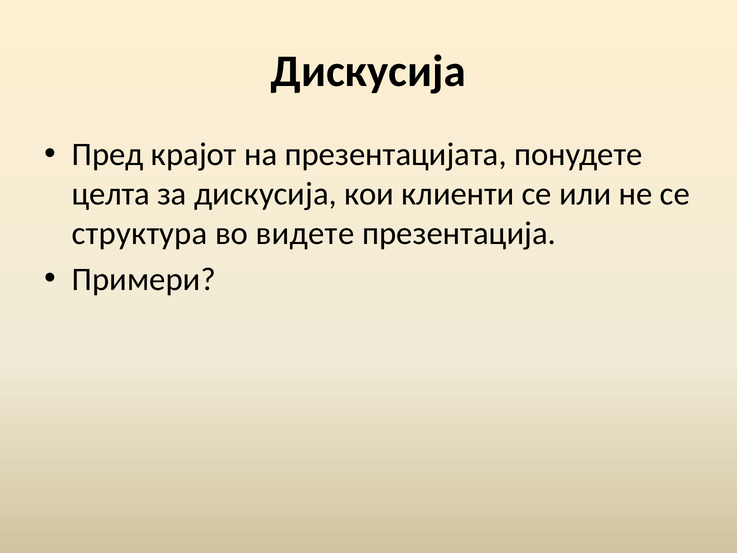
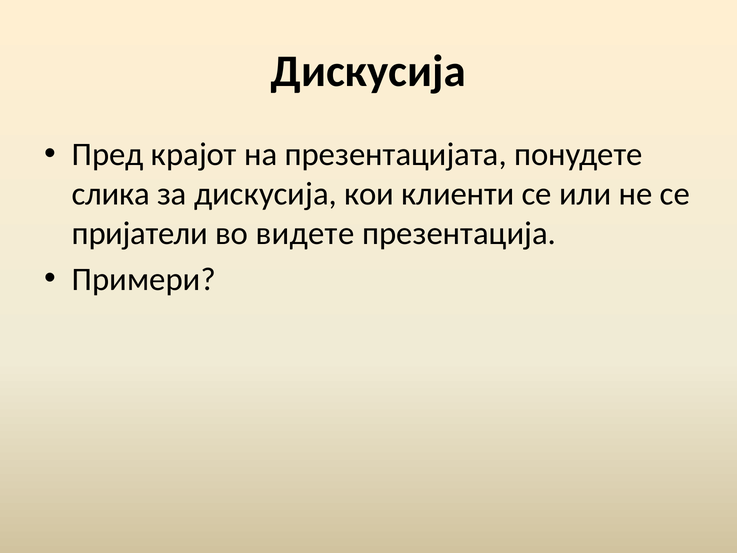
целта: целта -> слика
структура: структура -> пријатели
